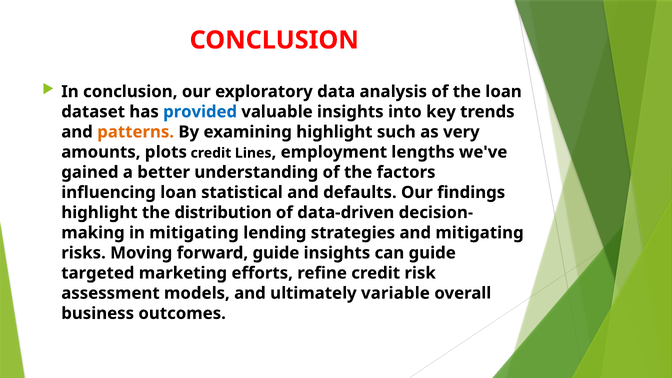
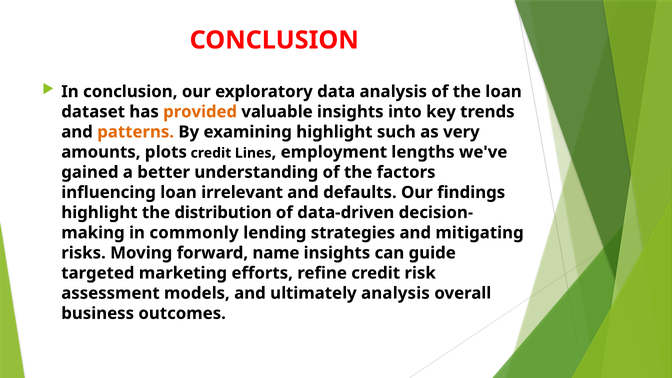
provided colour: blue -> orange
statistical: statistical -> irrelevant
in mitigating: mitigating -> commonly
forward guide: guide -> name
ultimately variable: variable -> analysis
